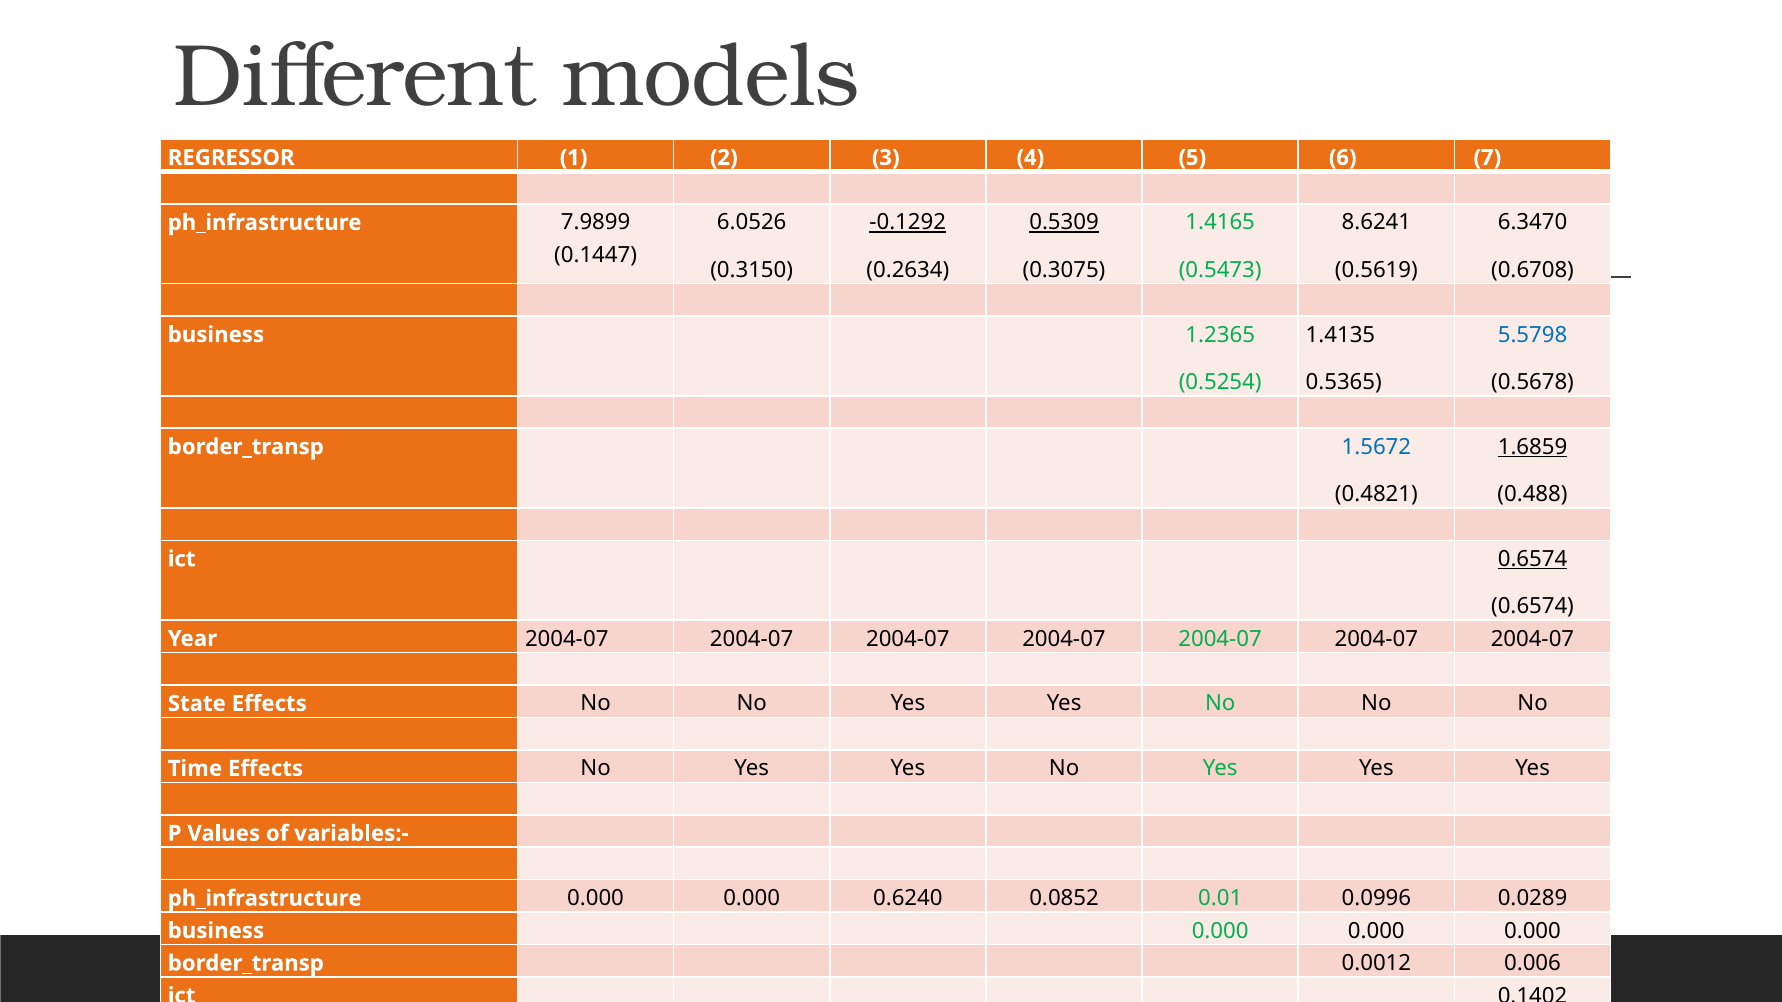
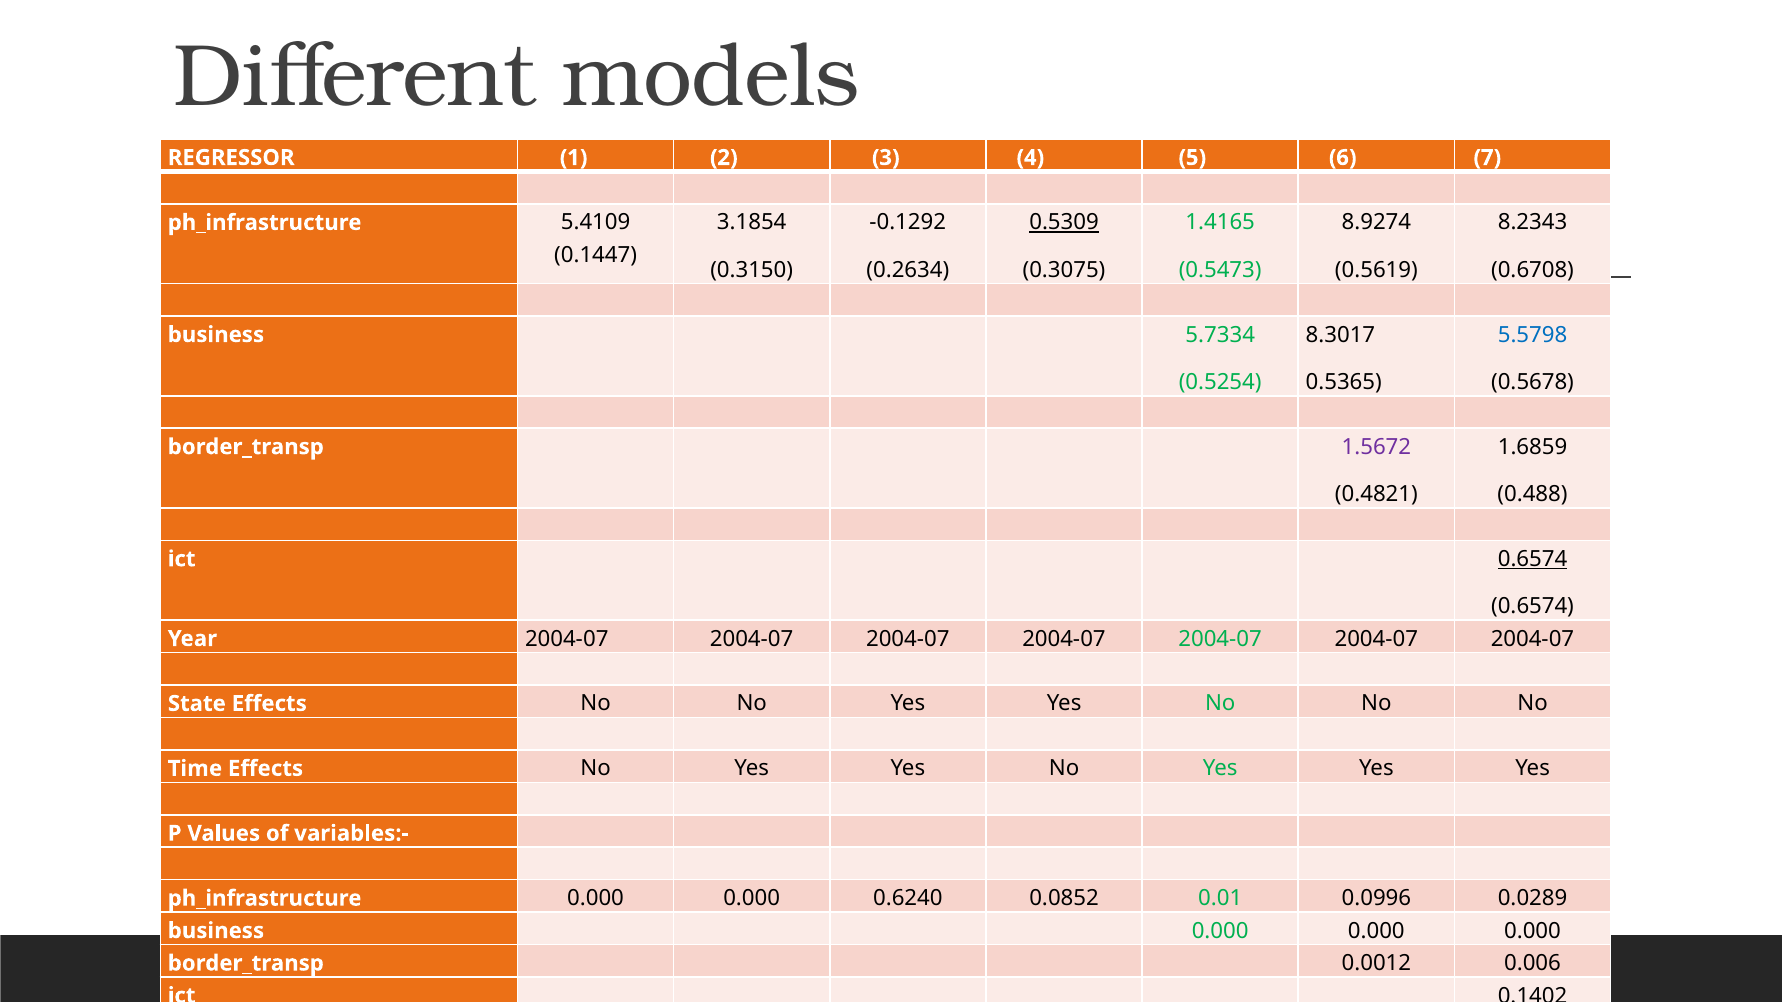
6.0526: 6.0526 -> 3.1854
-0.1292 underline: present -> none
8.6241: 8.6241 -> 8.9274
6.3470: 6.3470 -> 8.2343
7.9899: 7.9899 -> 5.4109
1.4135: 1.4135 -> 8.3017
1.2365: 1.2365 -> 5.7334
1.6859 underline: present -> none
1.5672 colour: blue -> purple
